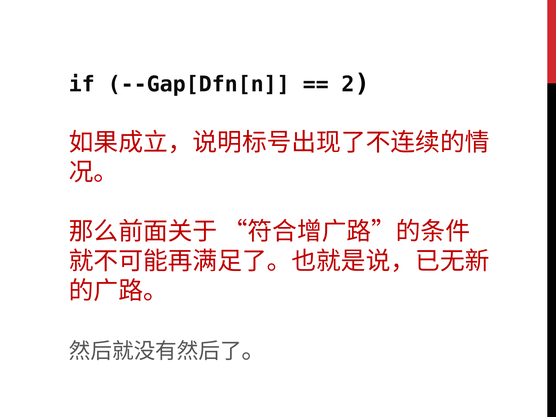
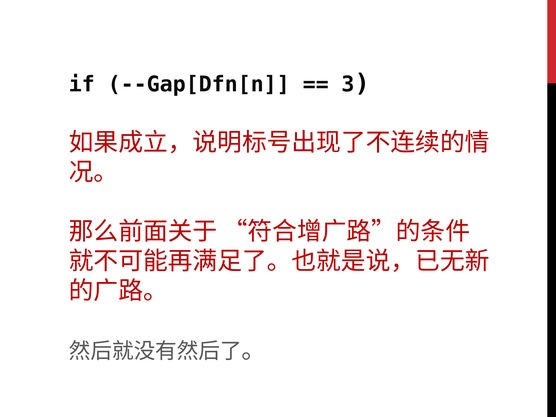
2: 2 -> 3
